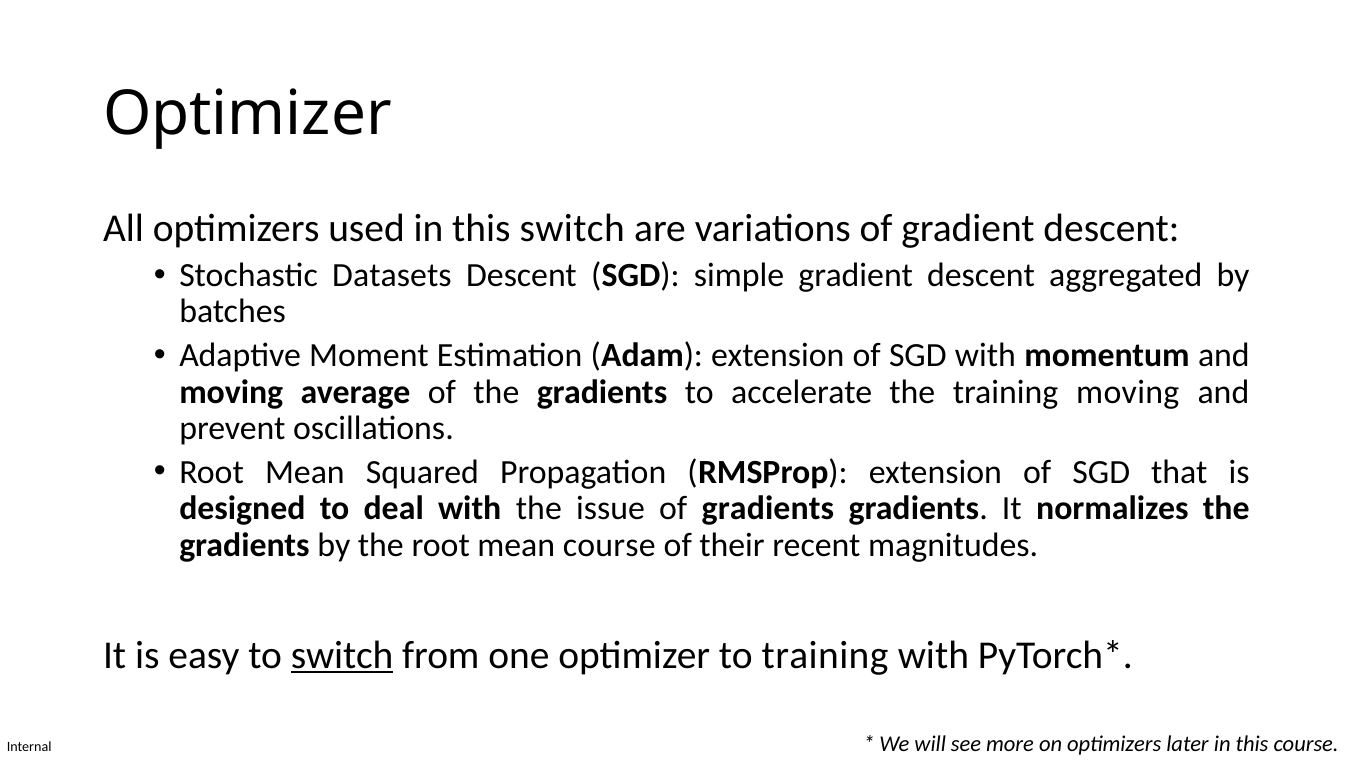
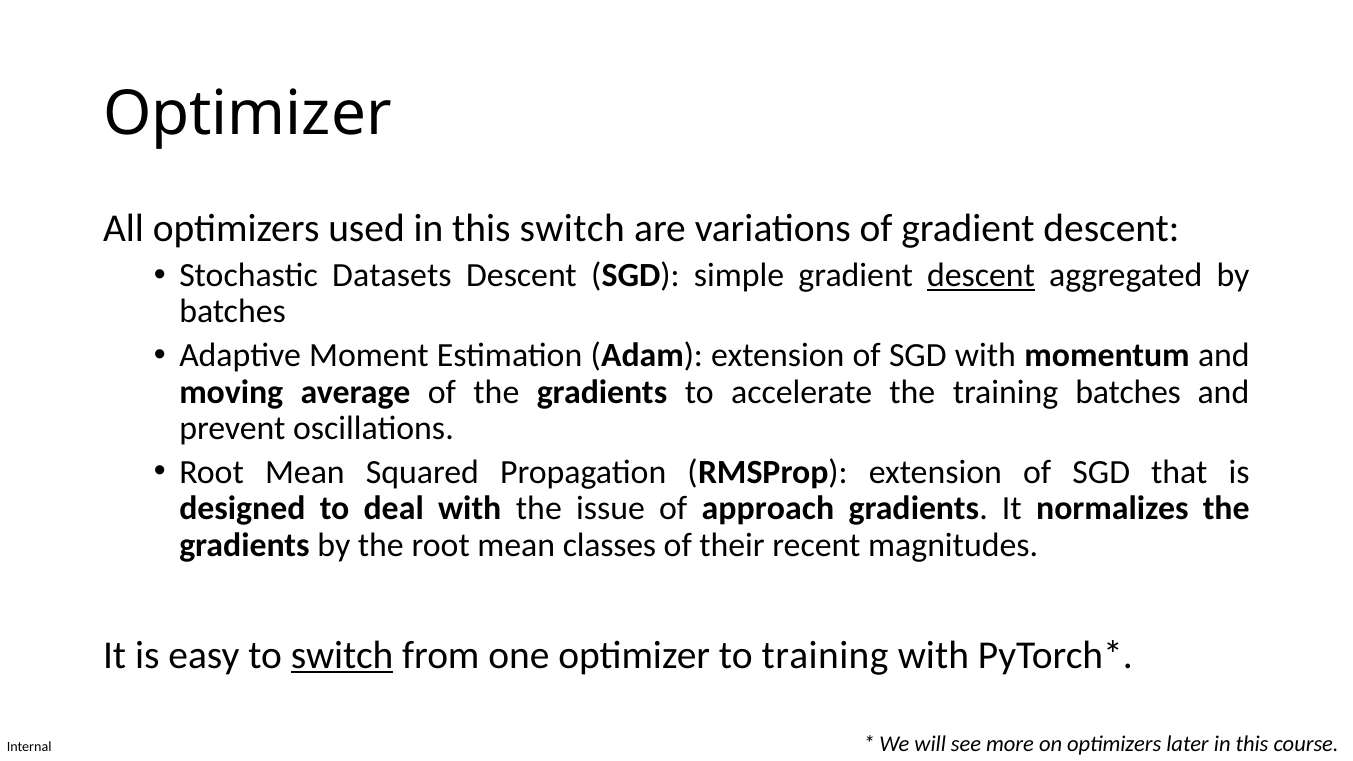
descent at (981, 275) underline: none -> present
training moving: moving -> batches
of gradients: gradients -> approach
mean course: course -> classes
